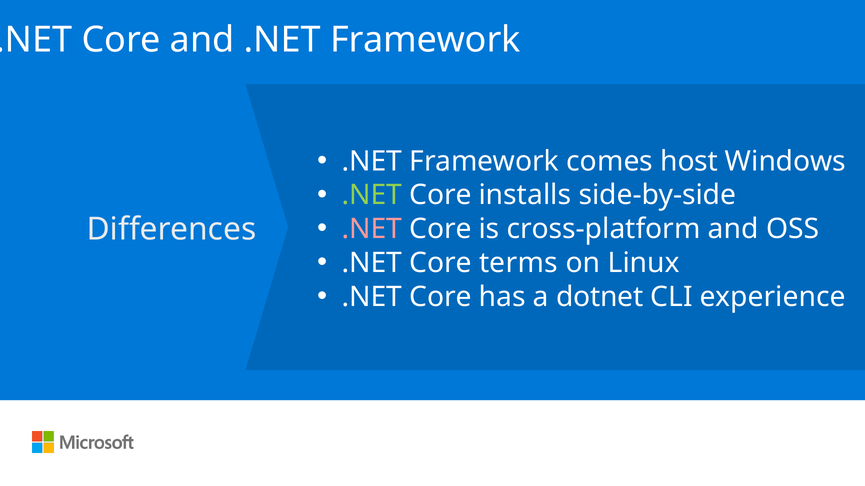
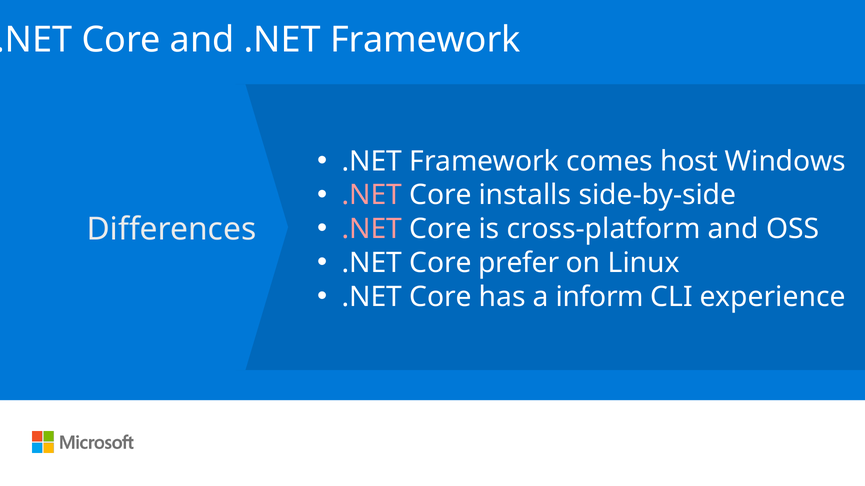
.NET at (372, 195) colour: light green -> pink
terms: terms -> prefer
dotnet: dotnet -> inform
